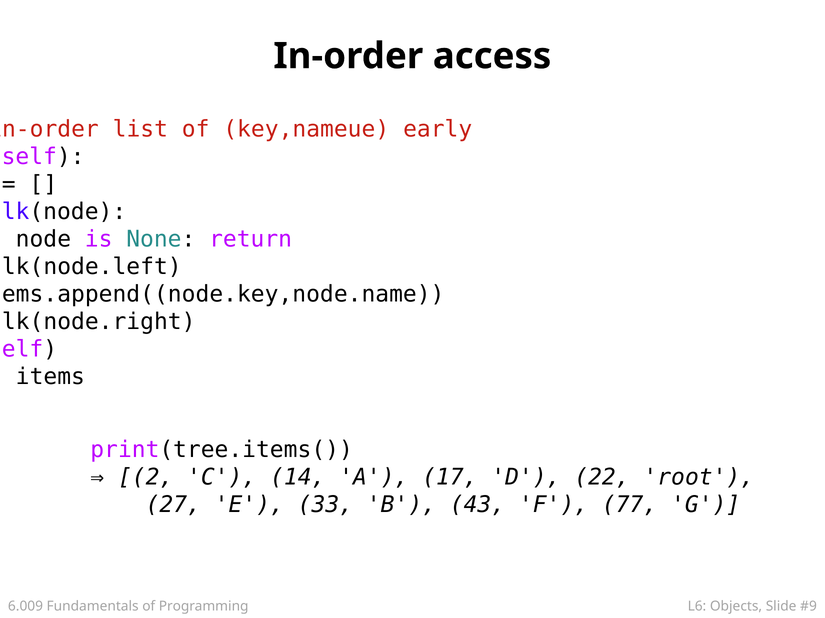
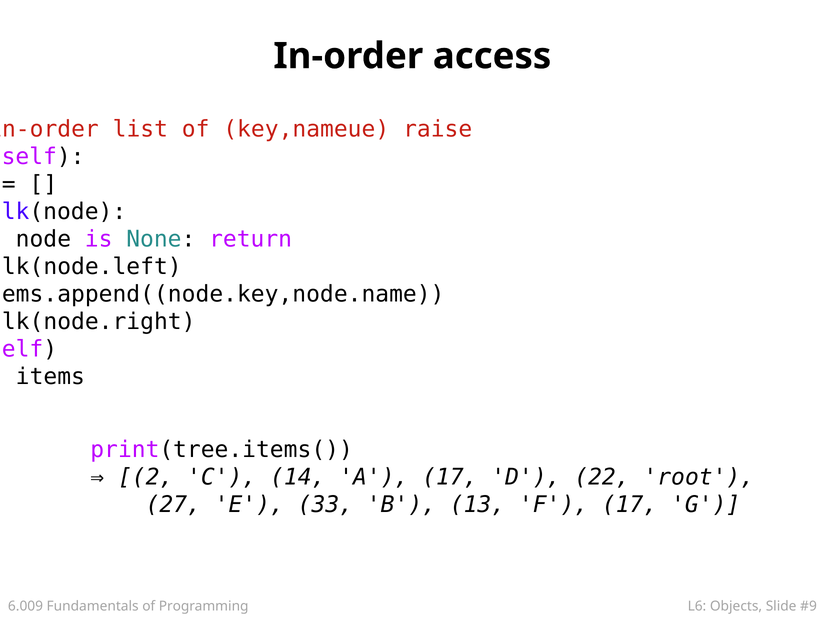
early: early -> raise
43: 43 -> 13
F 77: 77 -> 17
